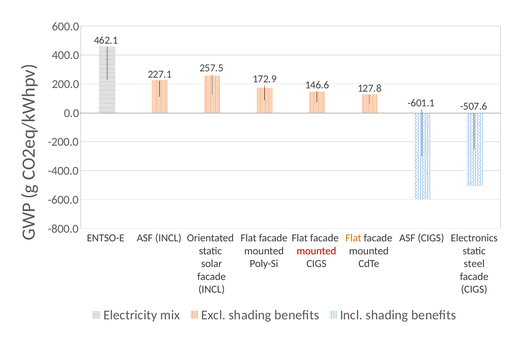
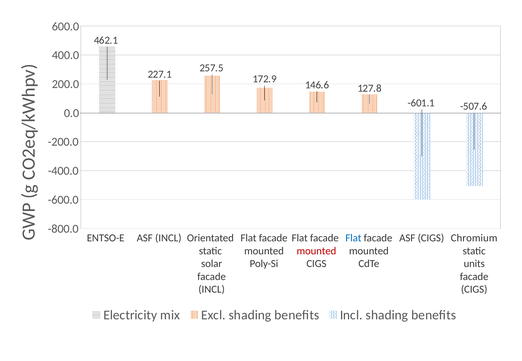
Flat at (353, 238) colour: orange -> blue
Electronics: Electronics -> Chromium
steel: steel -> units
